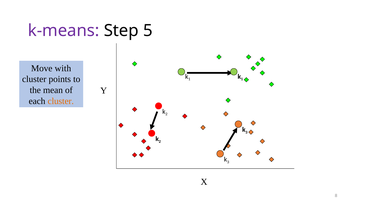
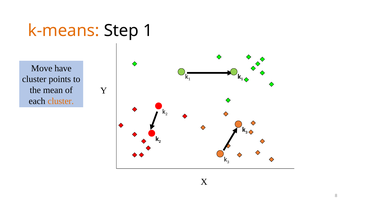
k-means colour: purple -> orange
Step 5: 5 -> 1
with: with -> have
